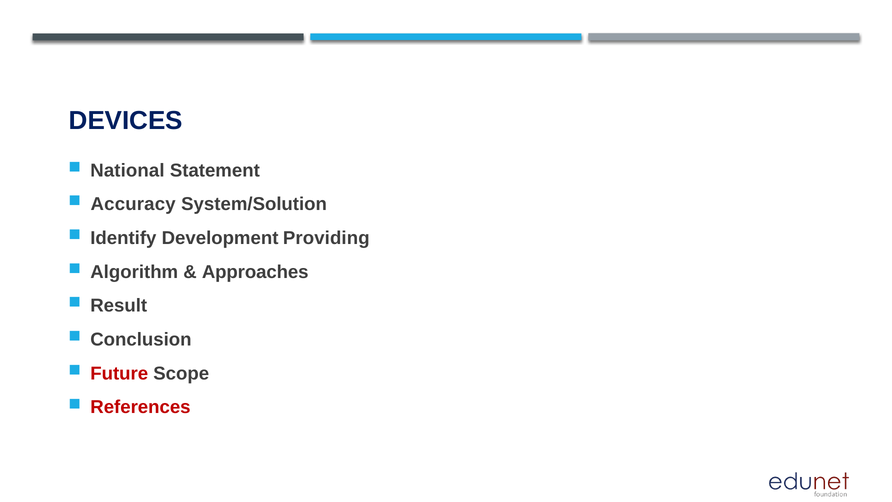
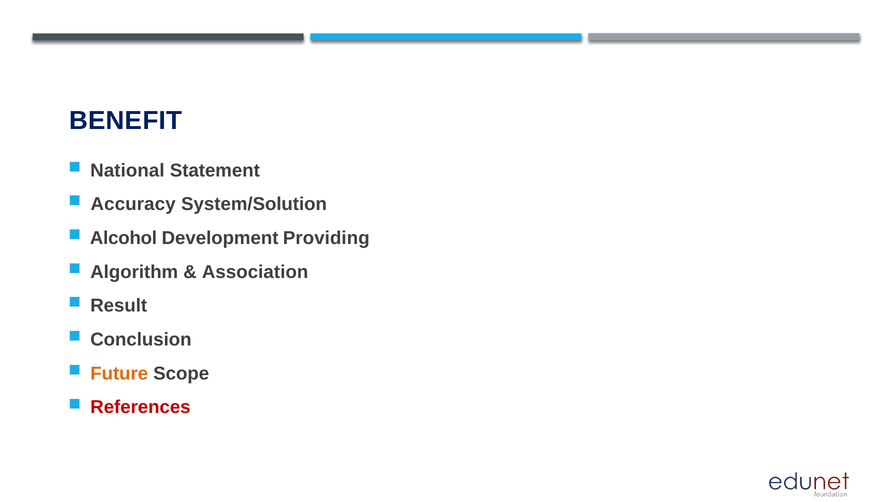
DEVICES: DEVICES -> BENEFIT
Identify: Identify -> Alcohol
Approaches: Approaches -> Association
Future colour: red -> orange
